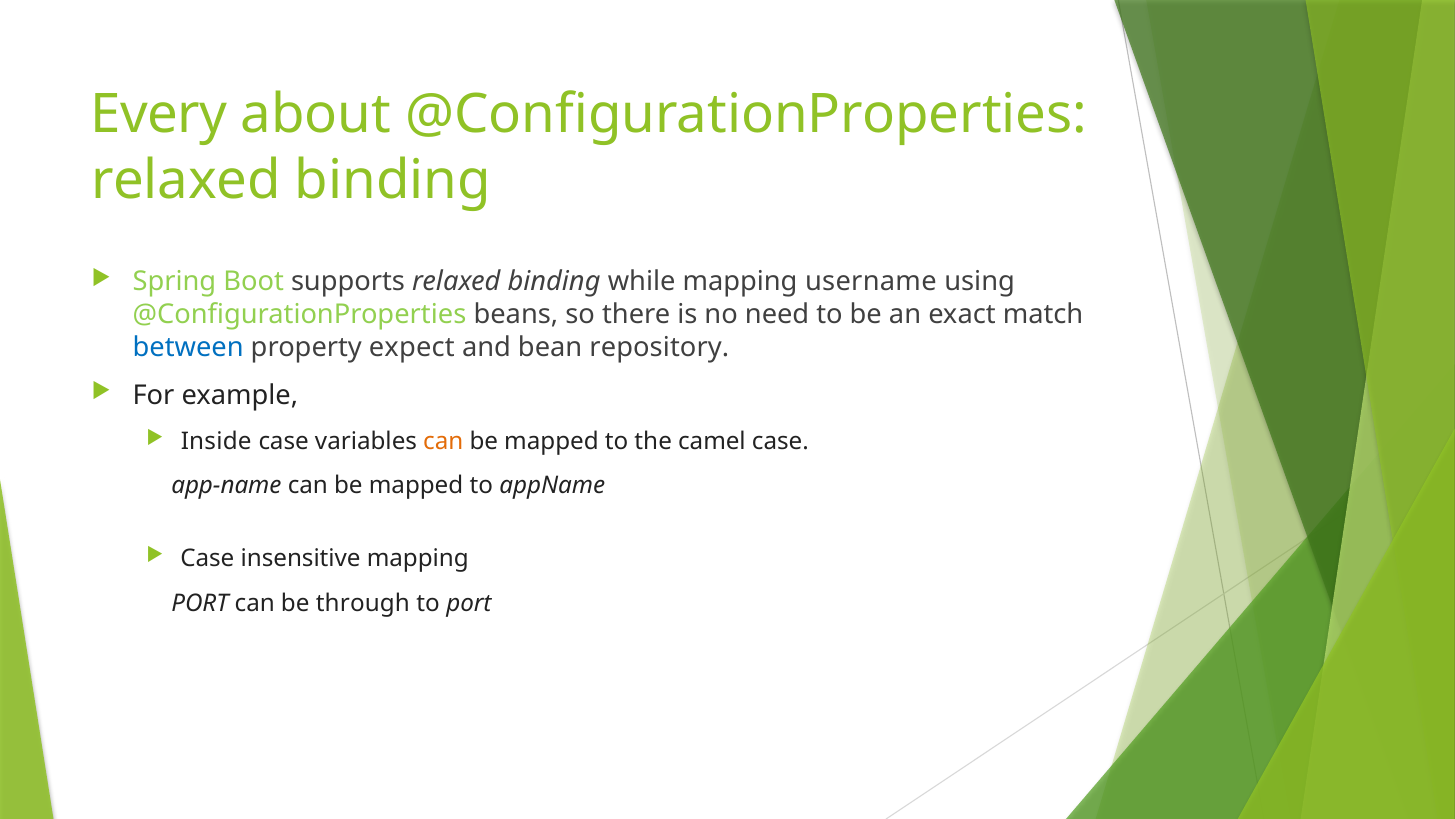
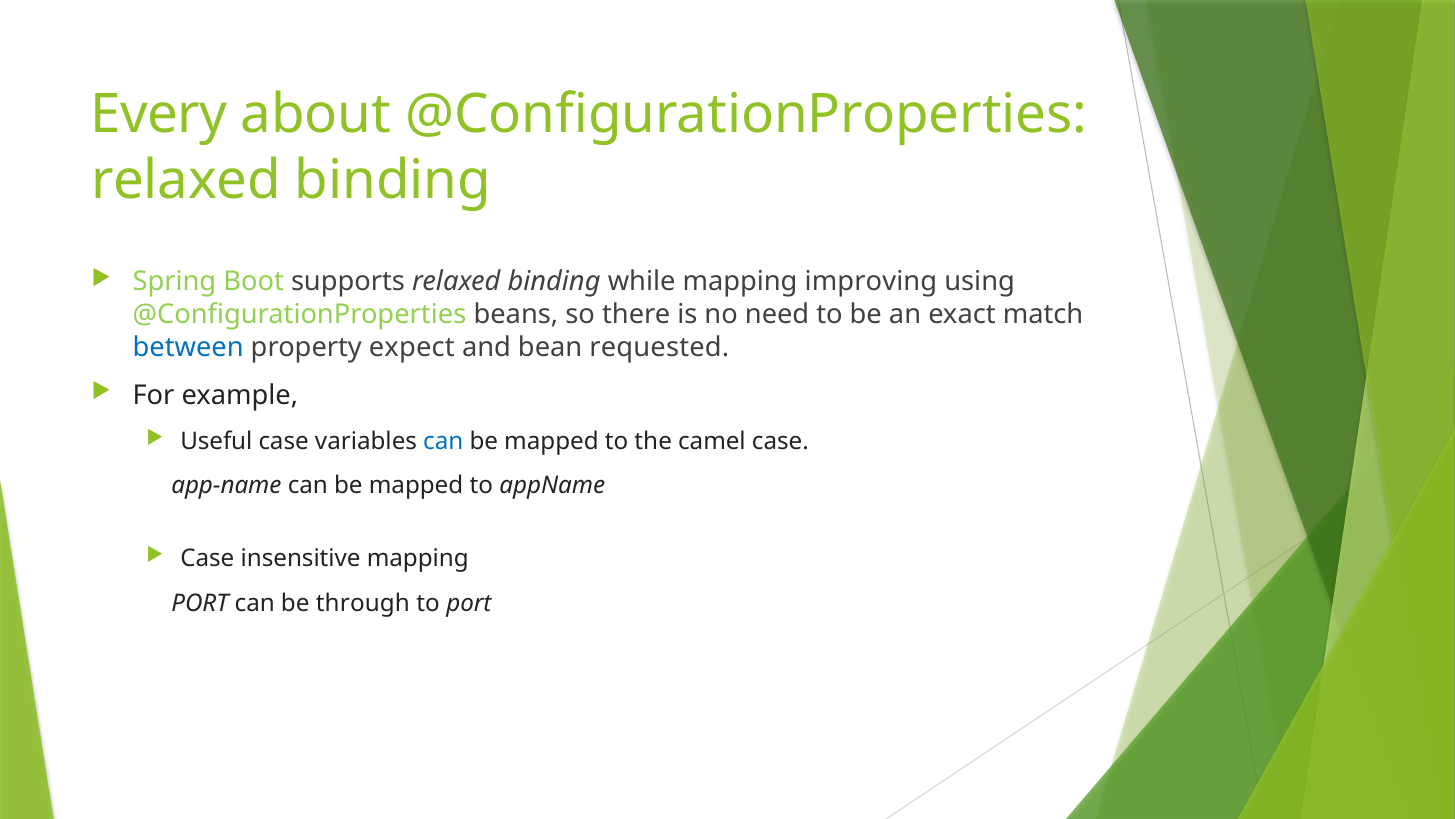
username: username -> improving
repository: repository -> requested
Inside: Inside -> Useful
can at (443, 441) colour: orange -> blue
